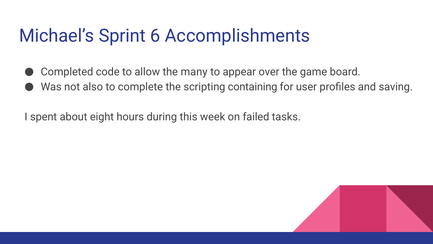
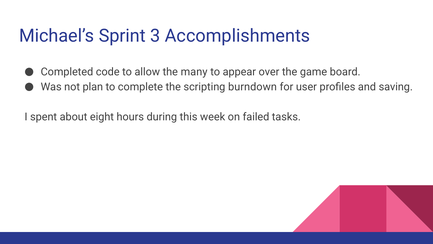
6: 6 -> 3
also: also -> plan
containing: containing -> burndown
